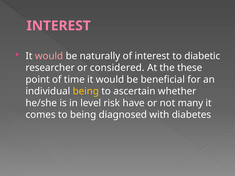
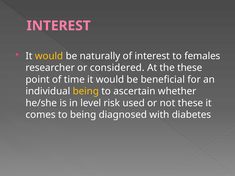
would at (49, 56) colour: pink -> yellow
diabetic: diabetic -> females
have: have -> used
not many: many -> these
